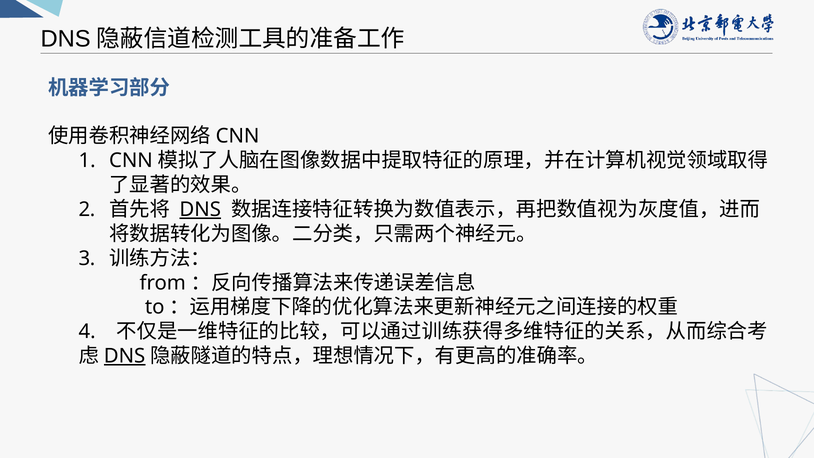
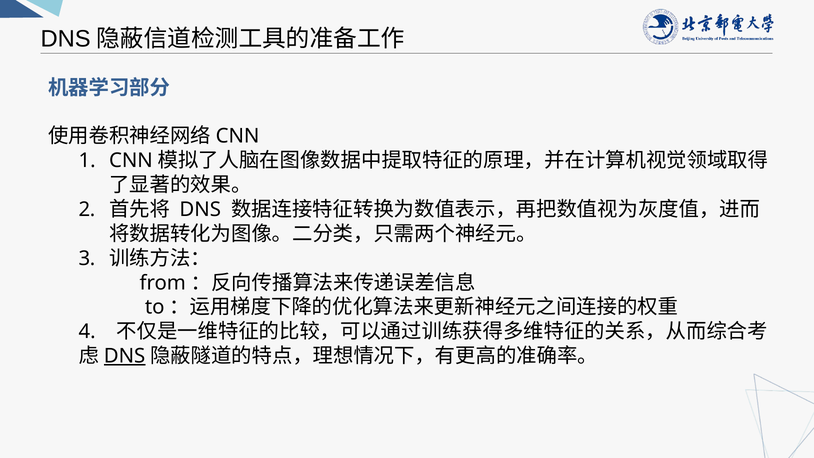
DNS at (200, 209) underline: present -> none
